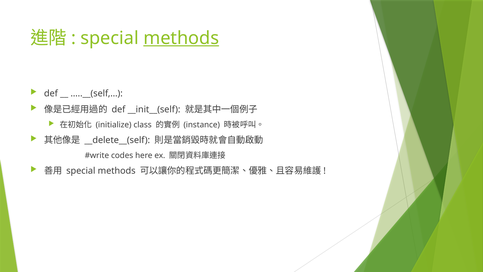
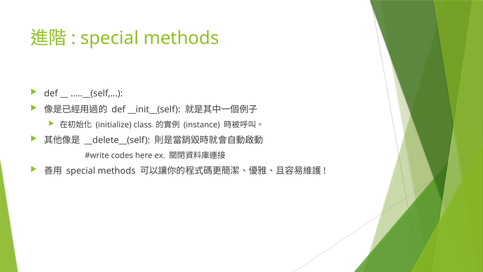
methods at (181, 38) underline: present -> none
